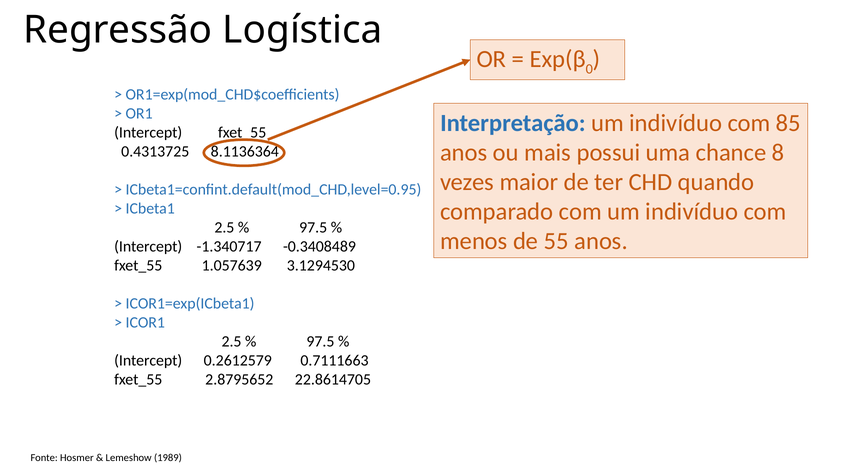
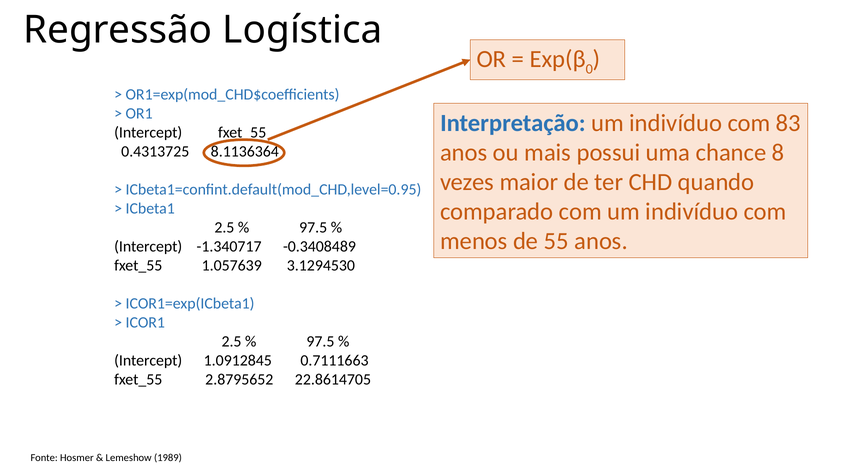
85: 85 -> 83
0.2612579: 0.2612579 -> 1.0912845
